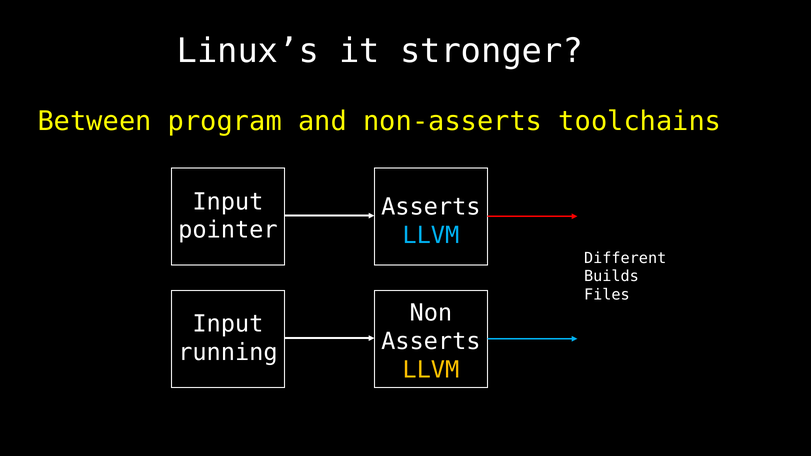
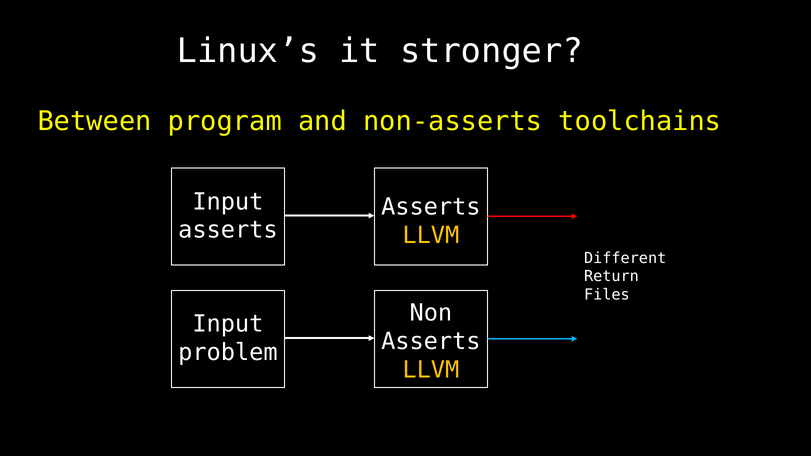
pointer at (228, 230): pointer -> asserts
LLVM at (431, 236) colour: light blue -> yellow
Builds: Builds -> Return
running: running -> problem
